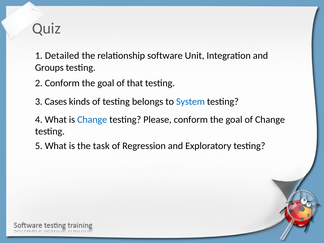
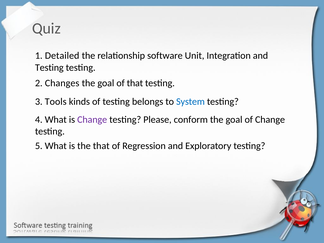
Groups at (49, 68): Groups -> Testing
2 Conform: Conform -> Changes
Cases: Cases -> Tools
Change at (92, 120) colour: blue -> purple
the task: task -> that
